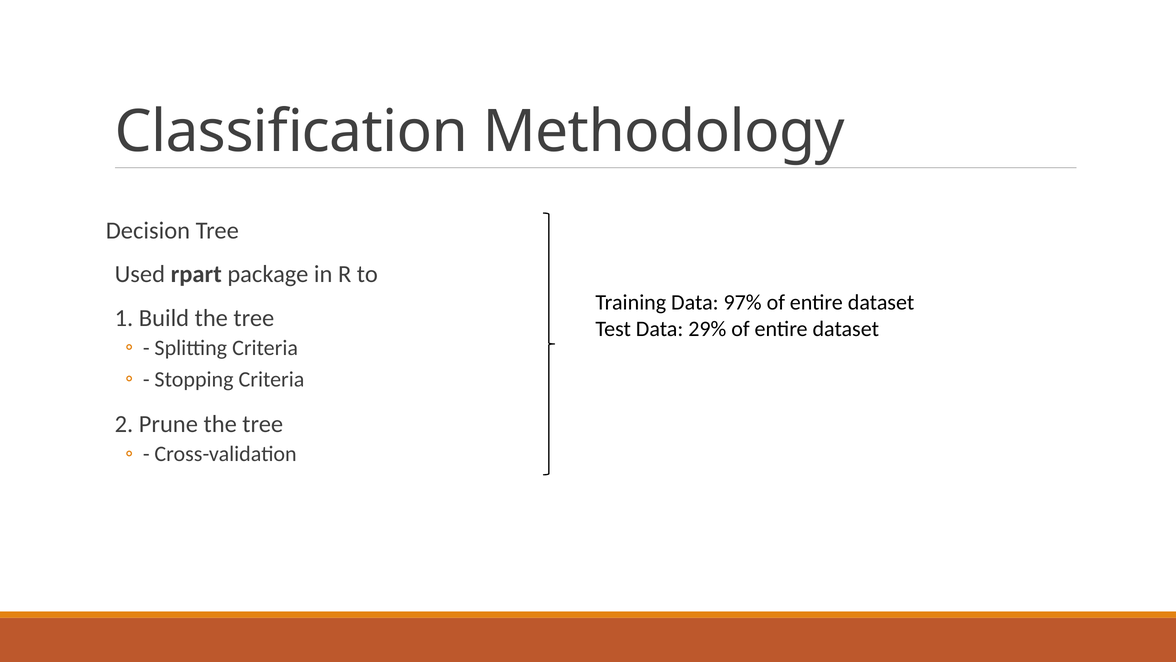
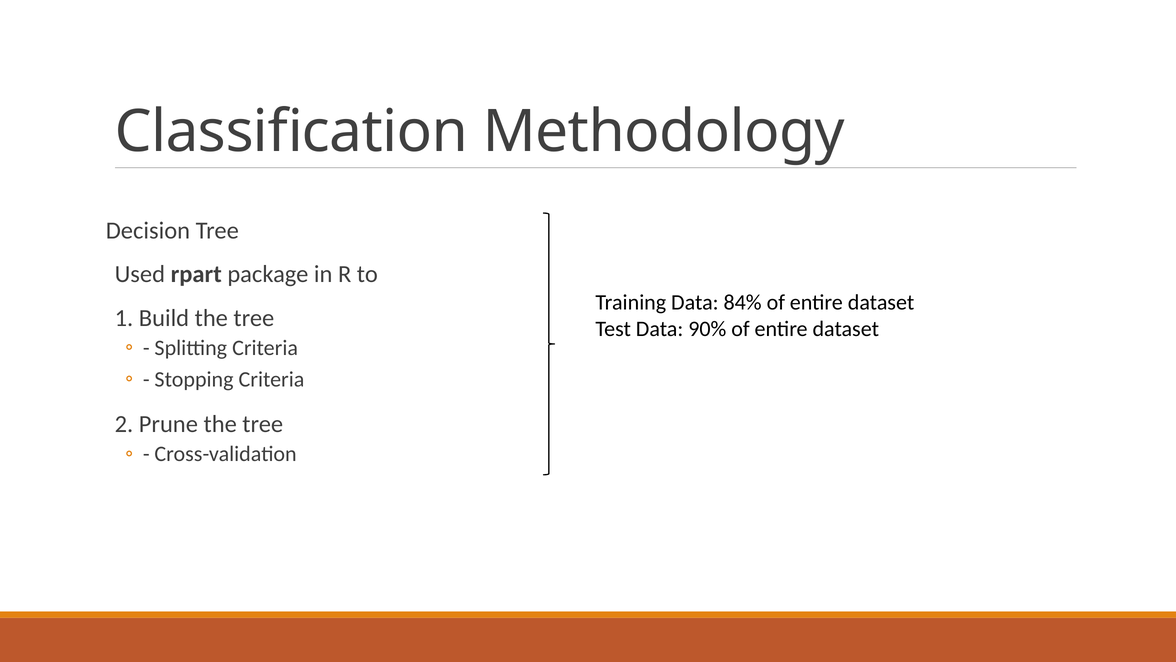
97%: 97% -> 84%
29%: 29% -> 90%
